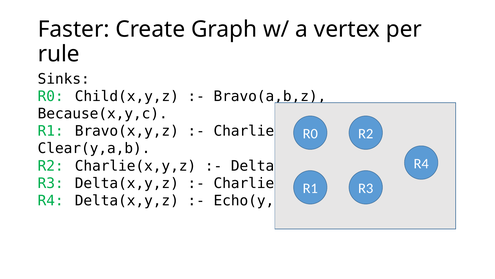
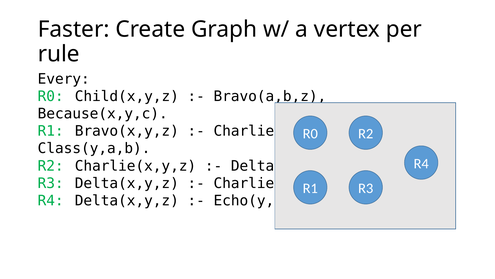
Sinks: Sinks -> Every
Clear(y,a,b: Clear(y,a,b -> Class(y,a,b
